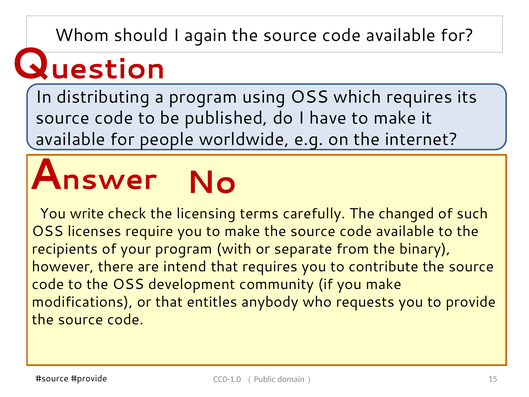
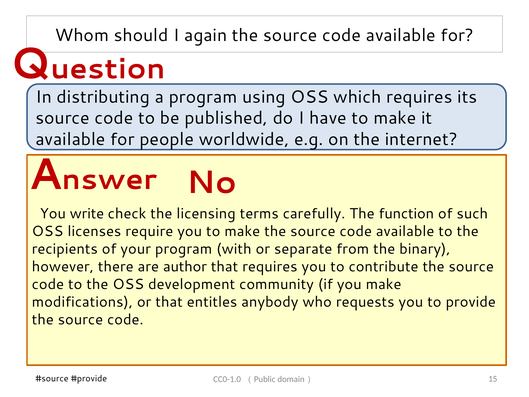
changed: changed -> function
intend: intend -> author
